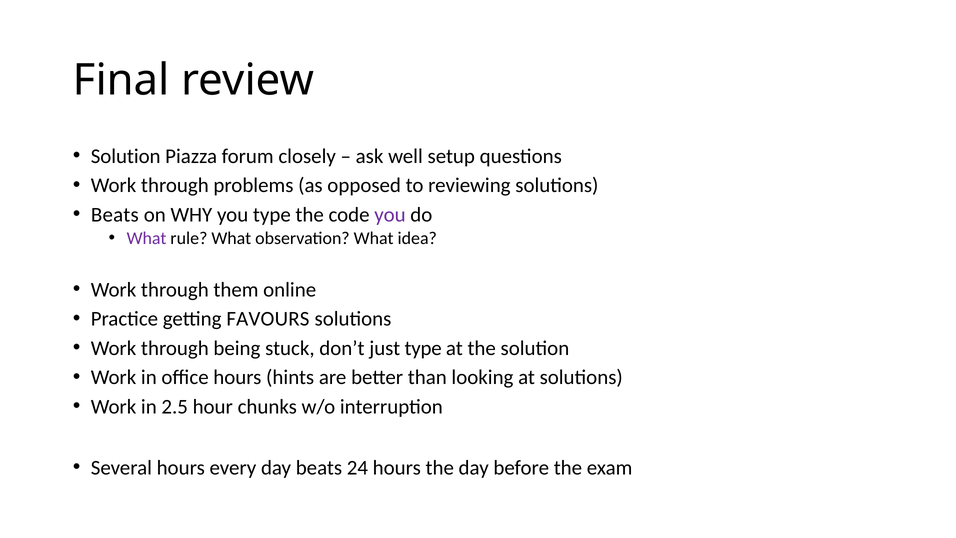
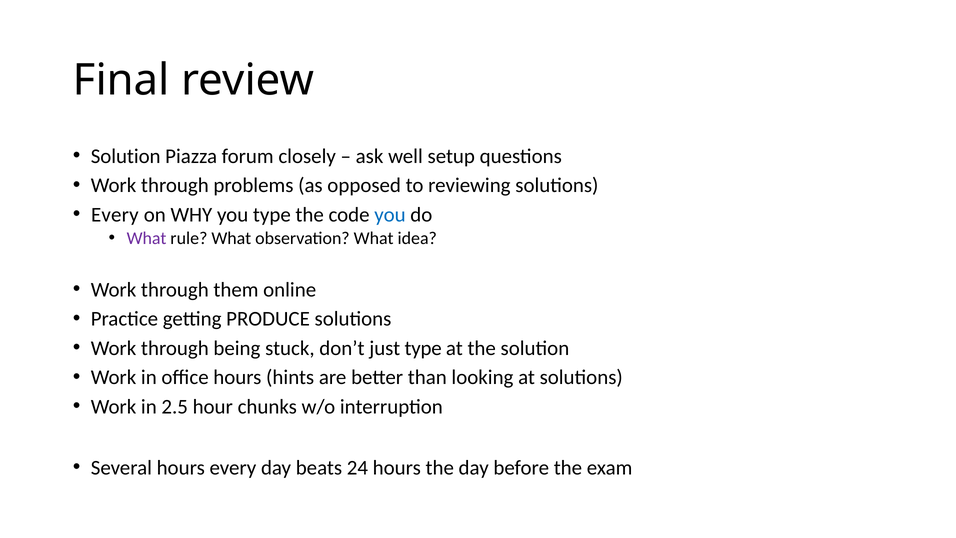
Beats at (115, 215): Beats -> Every
you at (390, 215) colour: purple -> blue
FAVOURS: FAVOURS -> PRODUCE
